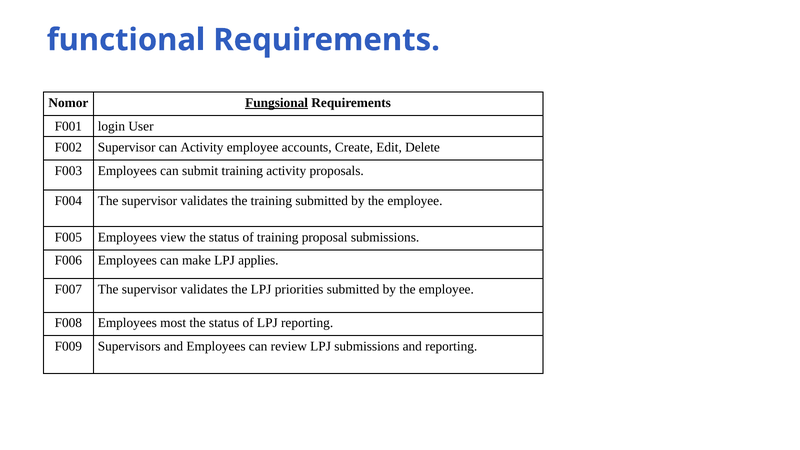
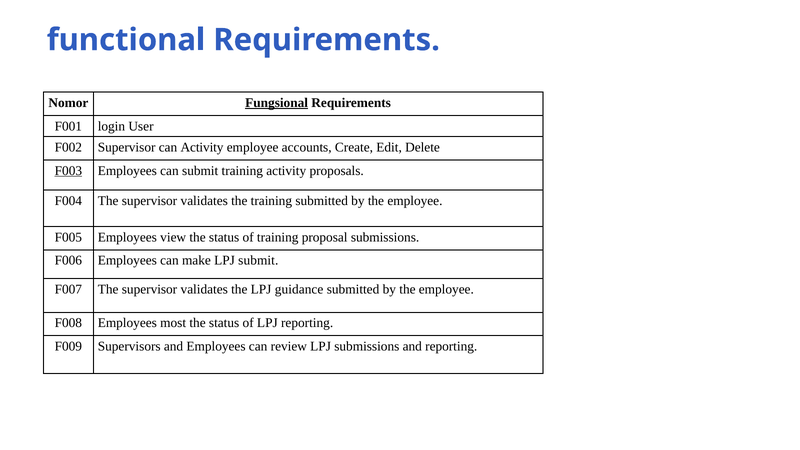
F003 underline: none -> present
LPJ applies: applies -> submit
priorities: priorities -> guidance
